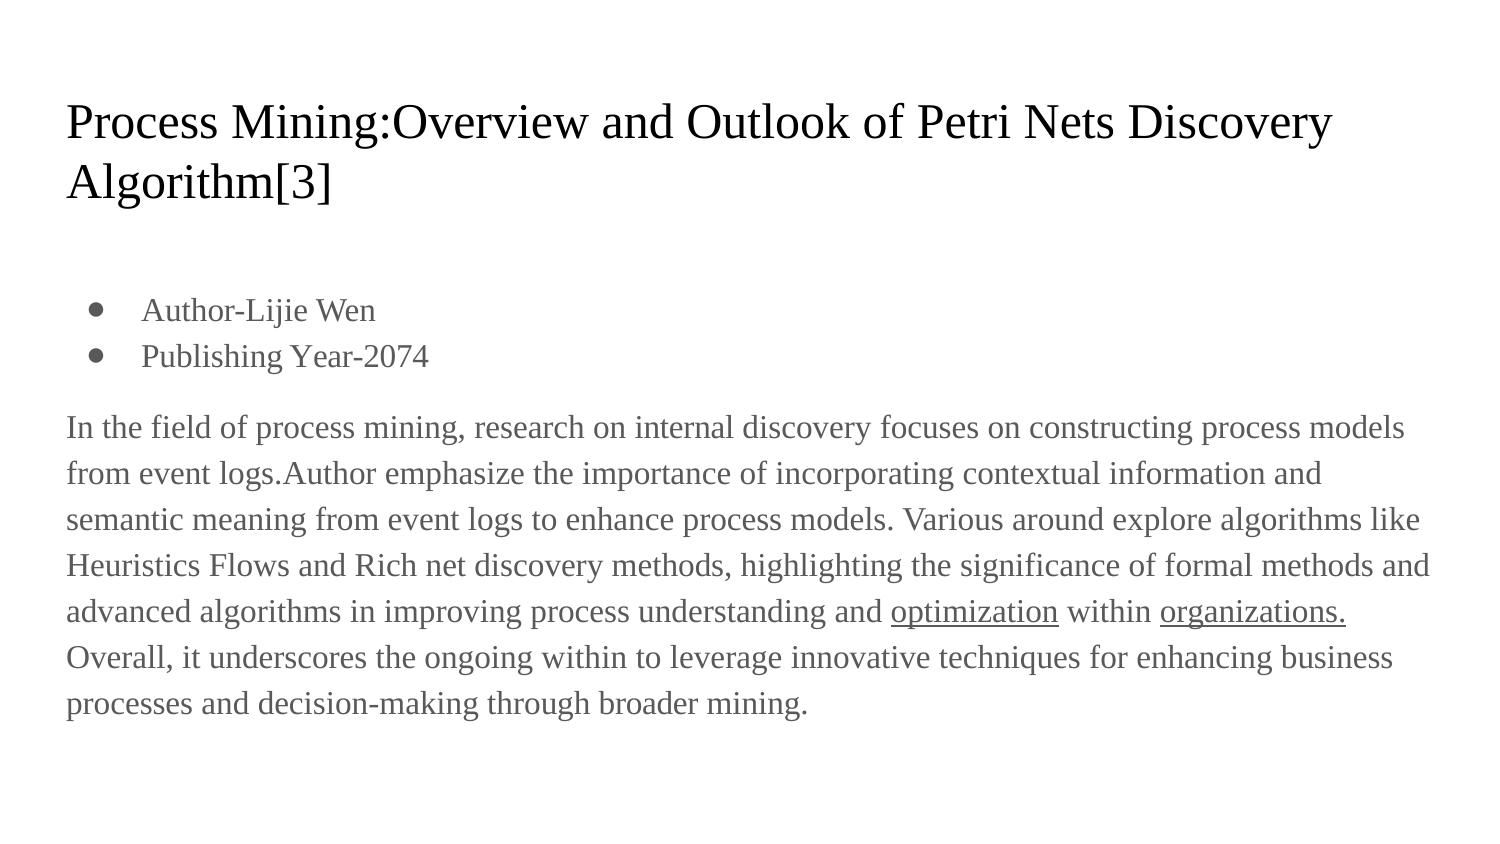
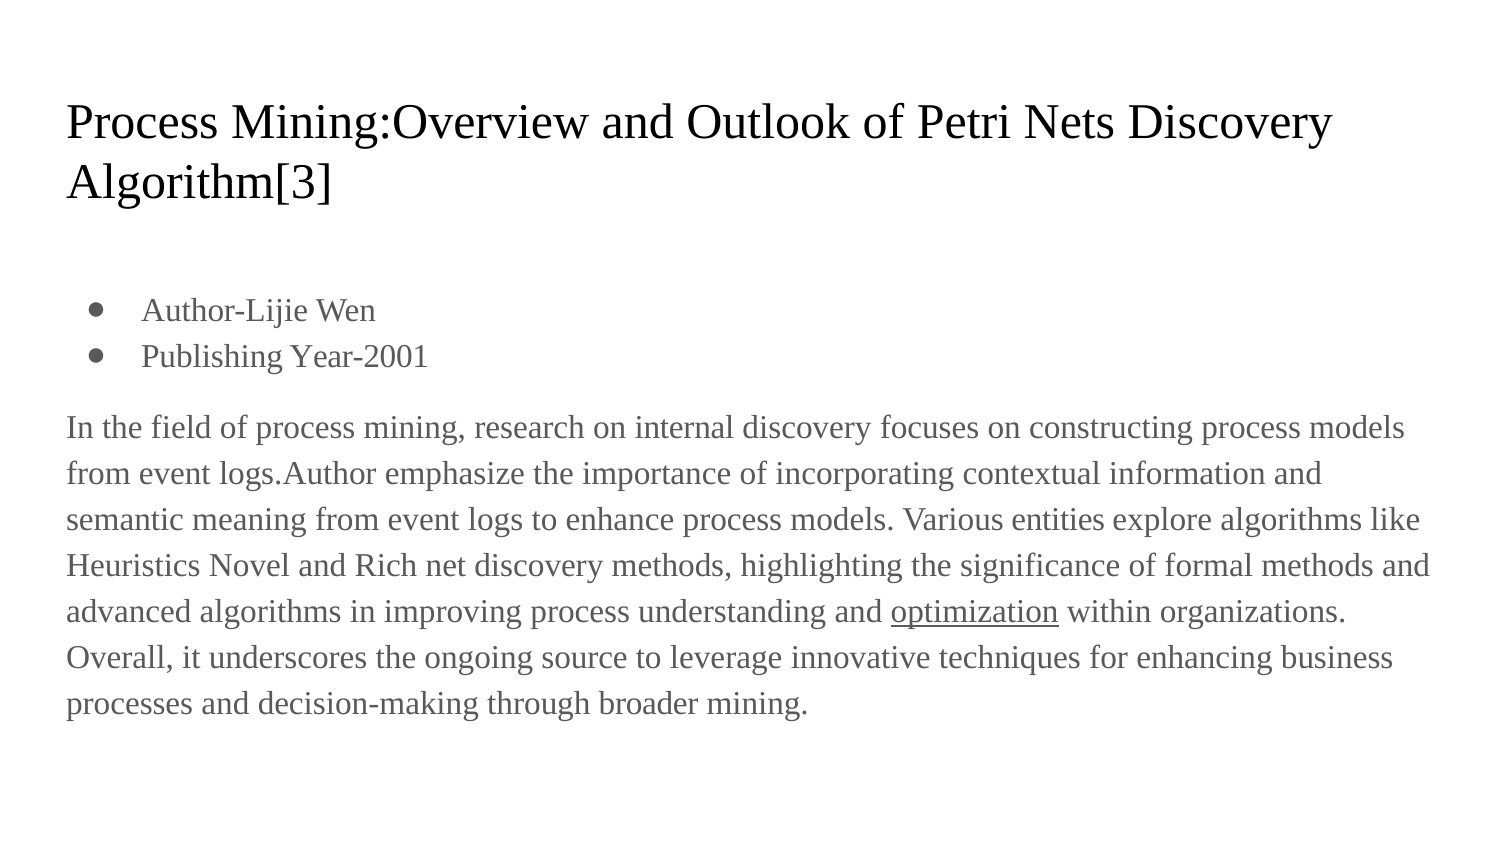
Year-2074: Year-2074 -> Year-2001
around: around -> entities
Flows: Flows -> Novel
organizations underline: present -> none
ongoing within: within -> source
